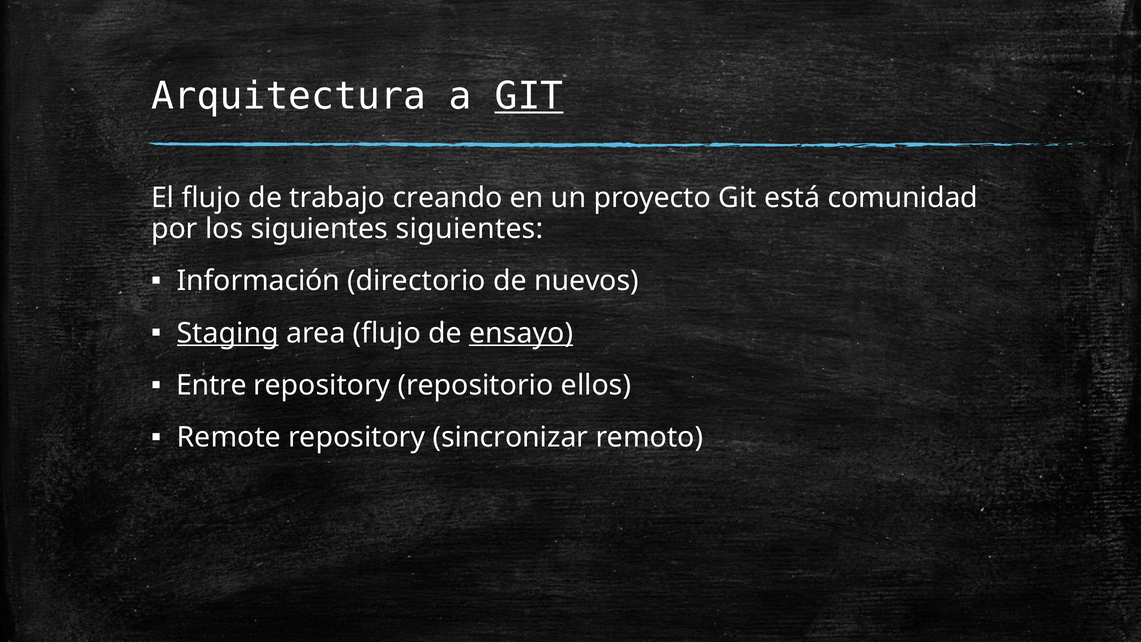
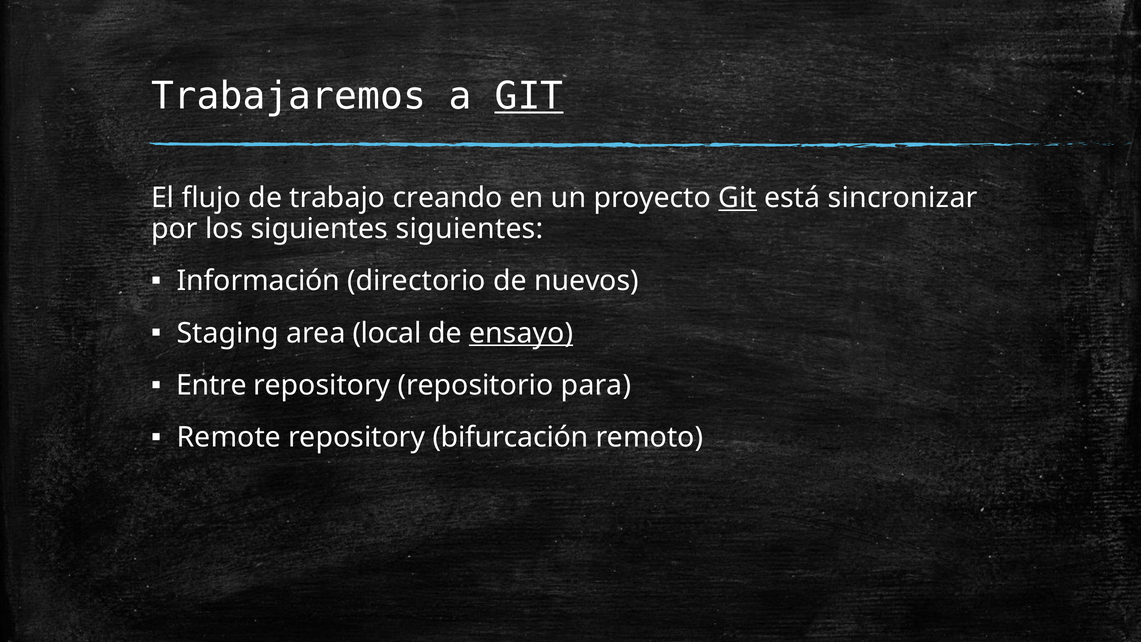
Arquitectura: Arquitectura -> Trabajaremos
Git at (738, 198) underline: none -> present
comunidad: comunidad -> sincronizar
Staging underline: present -> none
area flujo: flujo -> local
ellos: ellos -> para
sincronizar: sincronizar -> bifurcación
